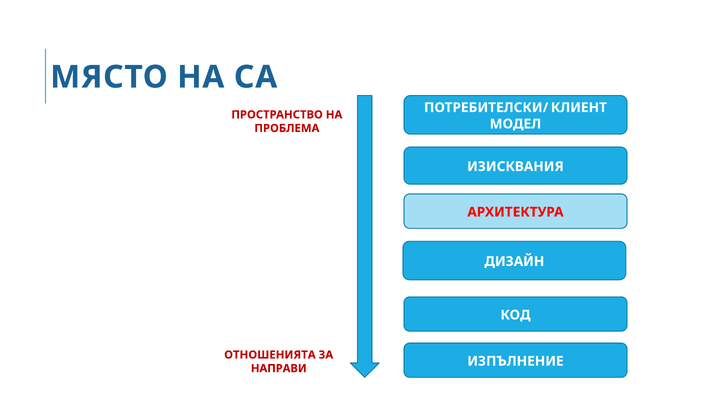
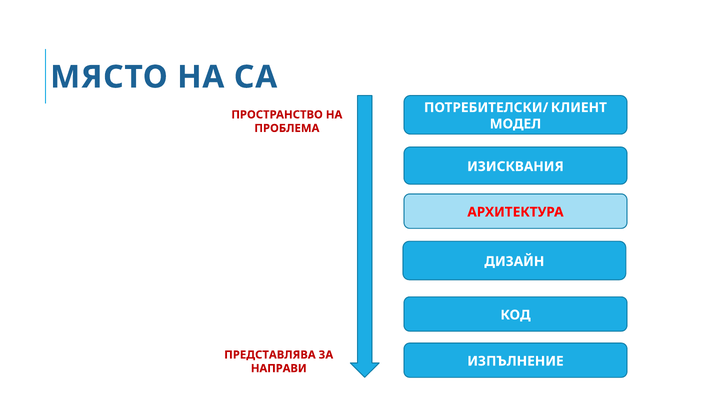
ОТНОШЕНИЯТА: ОТНОШЕНИЯТА -> ПРЕДСТАВЛЯВА
